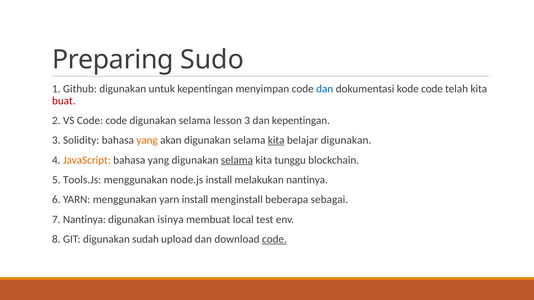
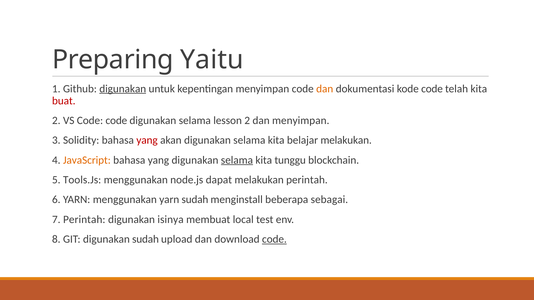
Sudo: Sudo -> Yaitu
digunakan at (123, 89) underline: none -> present
dan at (325, 89) colour: blue -> orange
lesson 3: 3 -> 2
dan kepentingan: kepentingan -> menyimpan
yang at (147, 140) colour: orange -> red
kita at (276, 140) underline: present -> none
belajar digunakan: digunakan -> melakukan
node.js install: install -> dapat
melakukan nantinya: nantinya -> perintah
yarn install: install -> sudah
7 Nantinya: Nantinya -> Perintah
